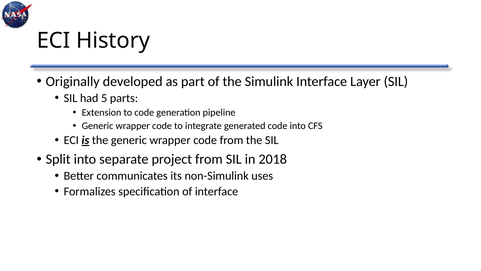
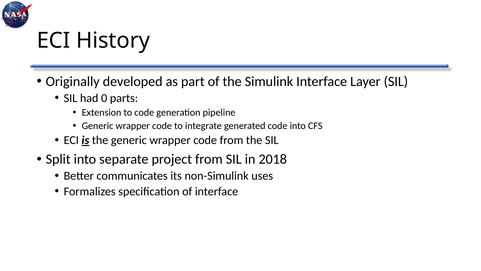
5: 5 -> 0
